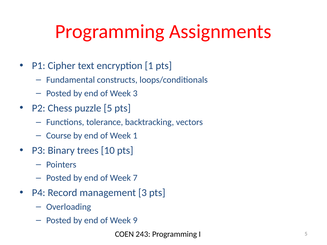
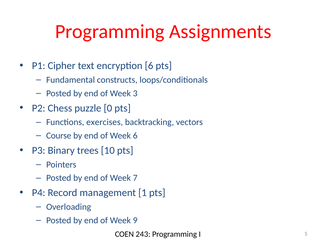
encryption 1: 1 -> 6
puzzle 5: 5 -> 0
tolerance: tolerance -> exercises
Week 1: 1 -> 6
management 3: 3 -> 1
